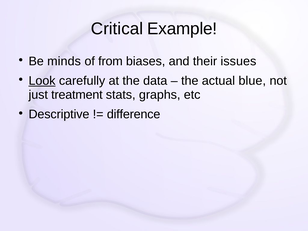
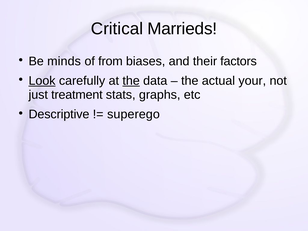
Example: Example -> Marrieds
issues: issues -> factors
the at (131, 81) underline: none -> present
blue: blue -> your
difference: difference -> superego
